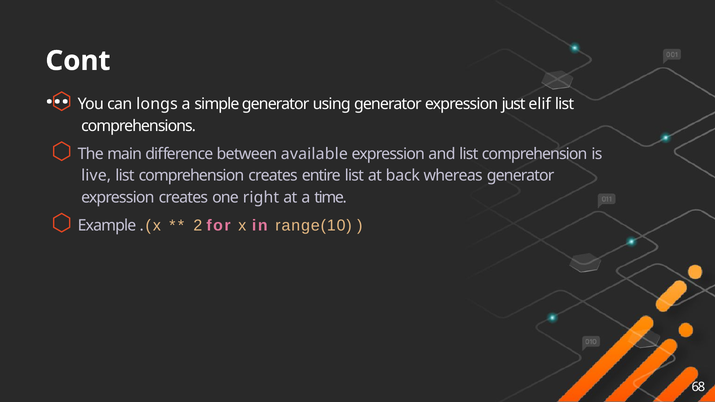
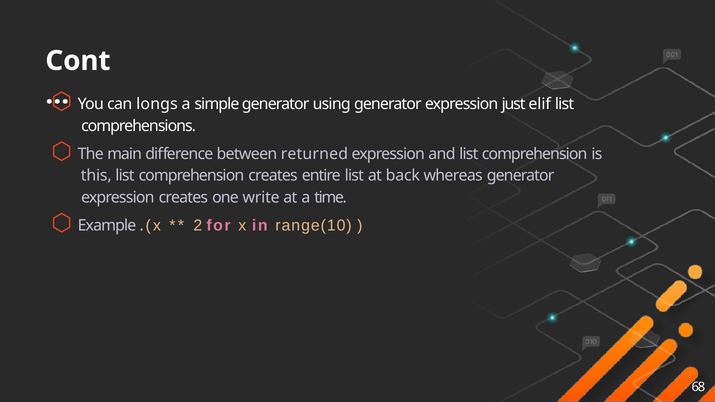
available: available -> returned
live: live -> this
right: right -> write
